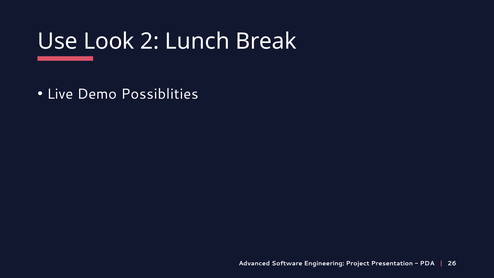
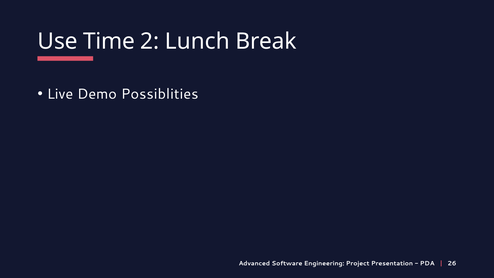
Look: Look -> Time
